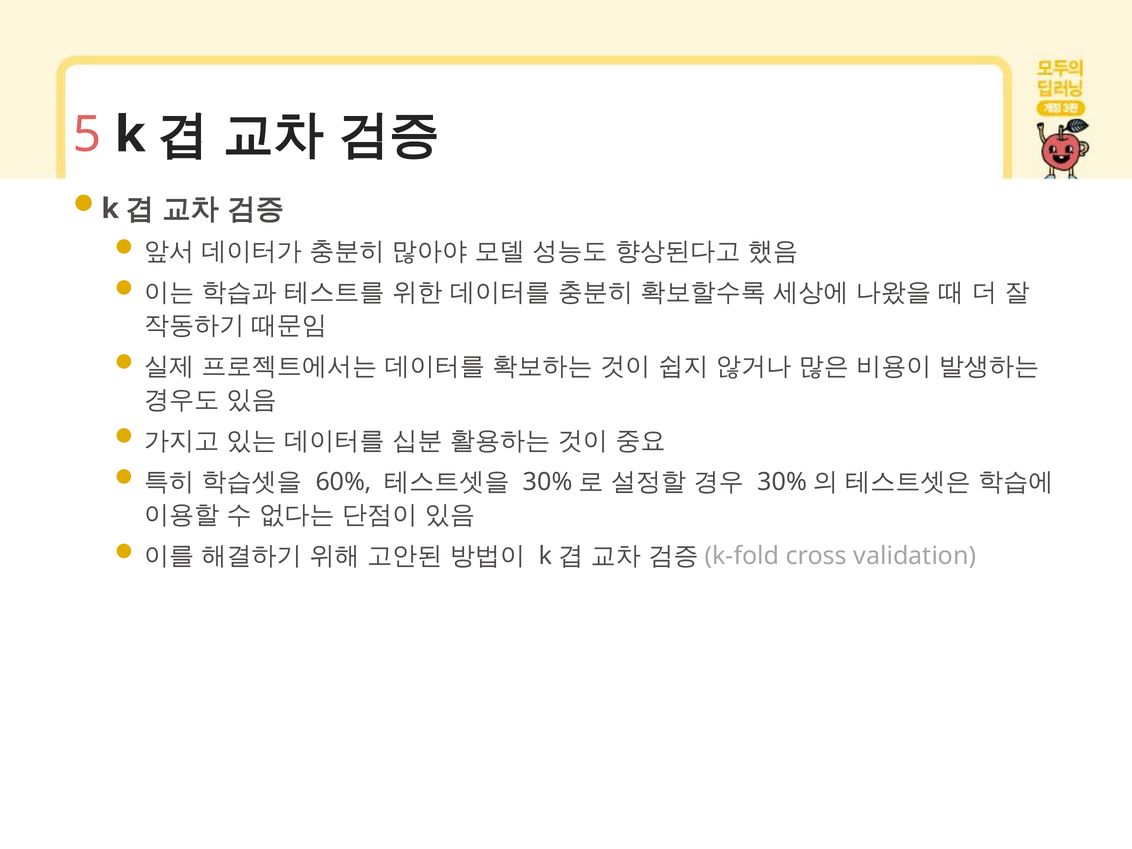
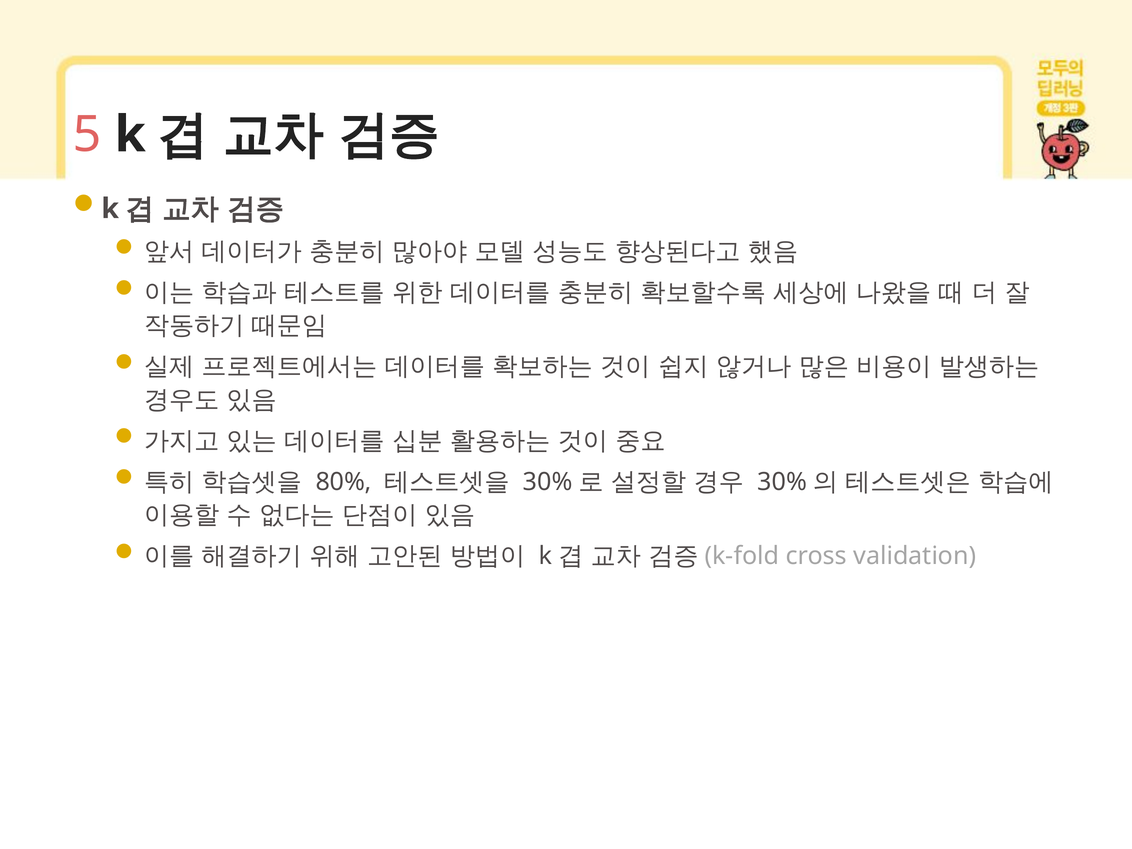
60%: 60% -> 80%
